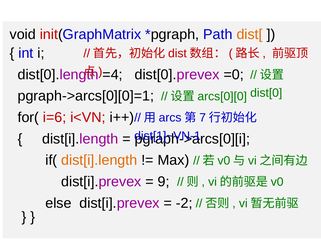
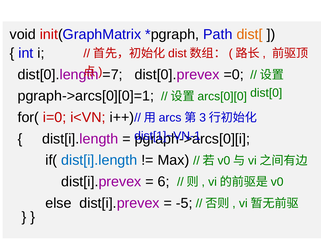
=4: =4 -> =7
i=6: i=6 -> i=0
7: 7 -> 3
dist[i].length at (99, 160) colour: orange -> blue
9: 9 -> 6
-2: -2 -> -5
